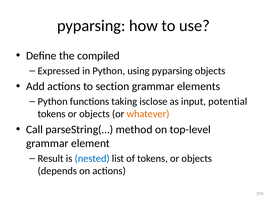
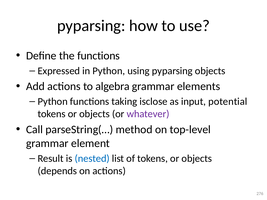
the compiled: compiled -> functions
section: section -> algebra
whatever colour: orange -> purple
